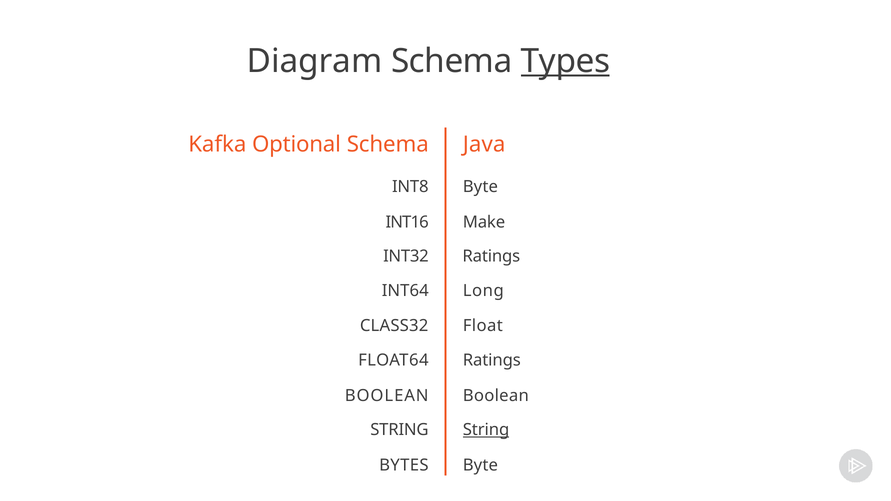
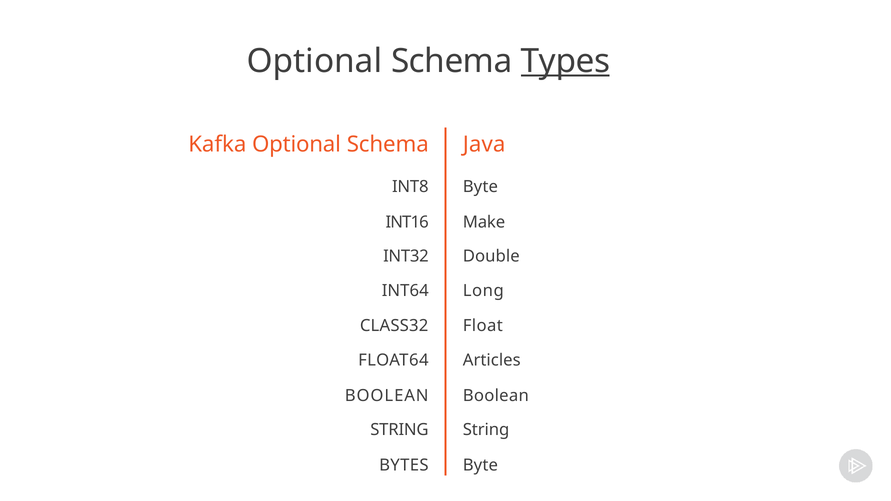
Diagram at (314, 61): Diagram -> Optional
INT32 Ratings: Ratings -> Double
FLOAT64 Ratings: Ratings -> Articles
String at (486, 430) underline: present -> none
